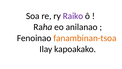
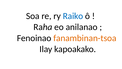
Raiko colour: purple -> blue
